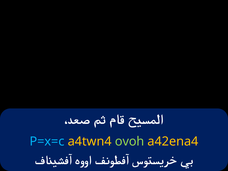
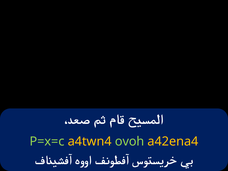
P=x=c colour: light blue -> light green
